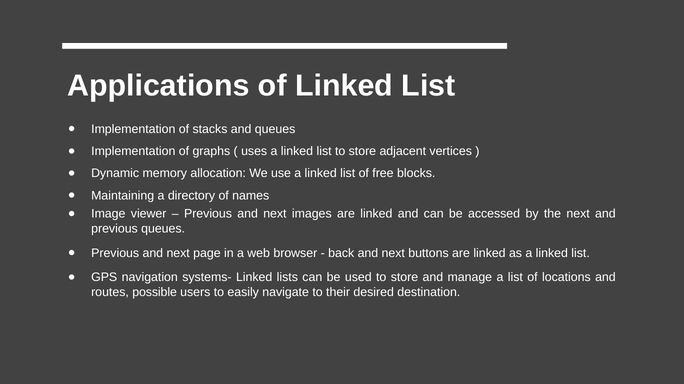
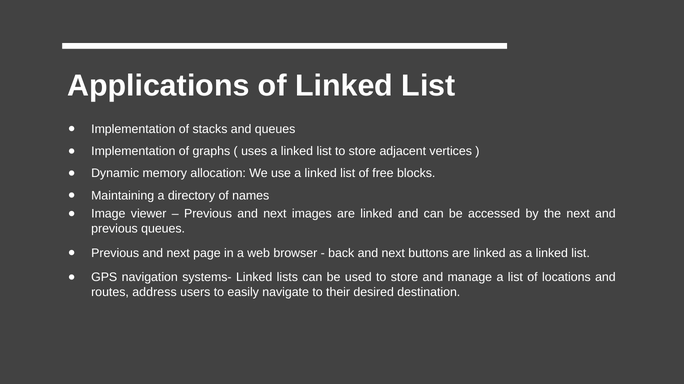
possible: possible -> address
